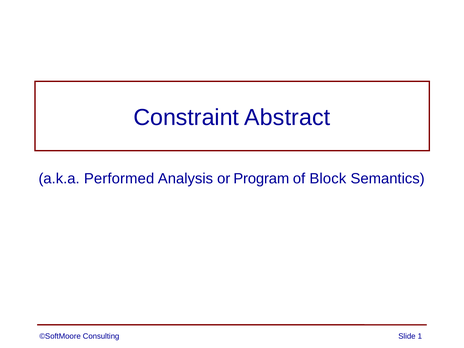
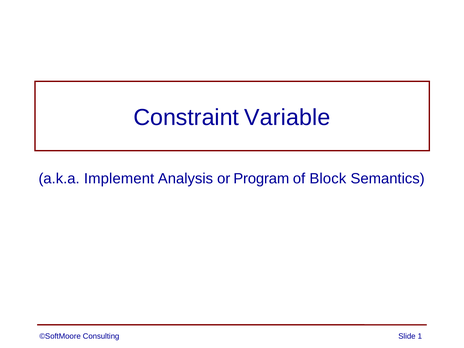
Abstract: Abstract -> Variable
Performed: Performed -> Implement
